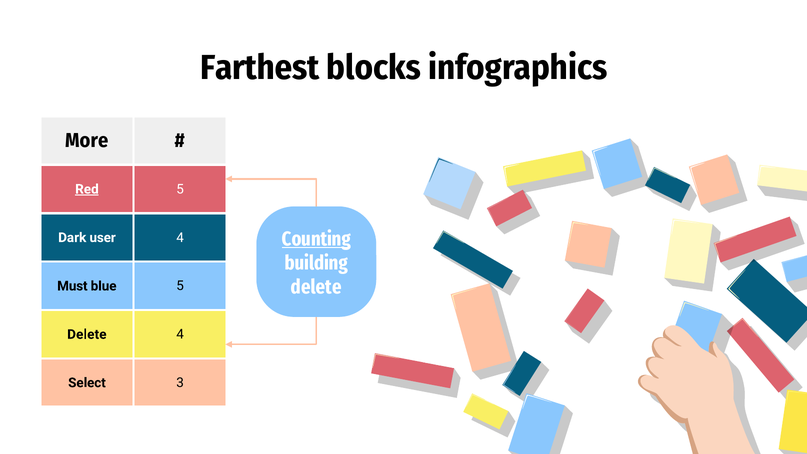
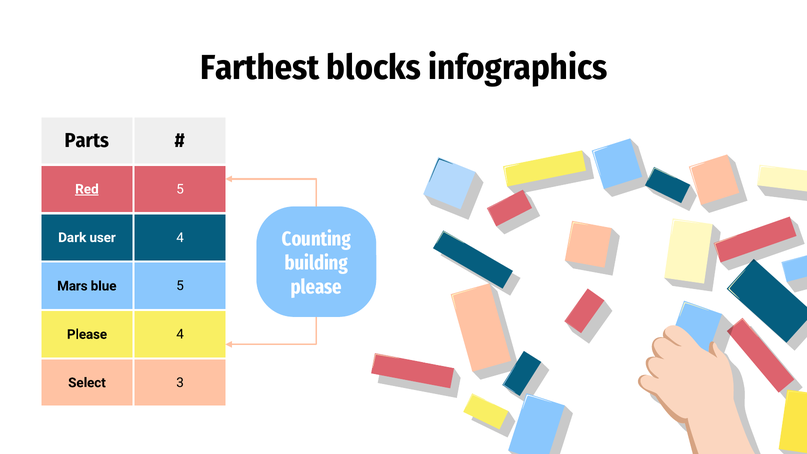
More: More -> Parts
Counting underline: present -> none
delete at (316, 287): delete -> please
Must: Must -> Mars
Delete at (87, 334): Delete -> Please
